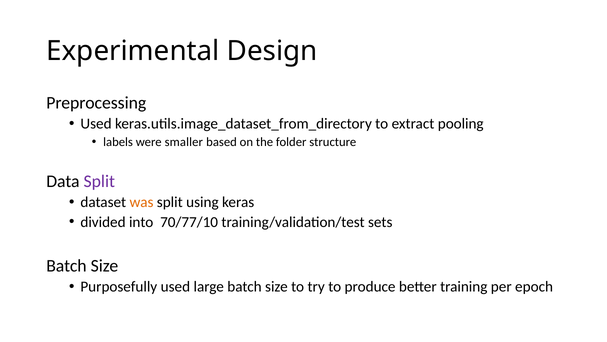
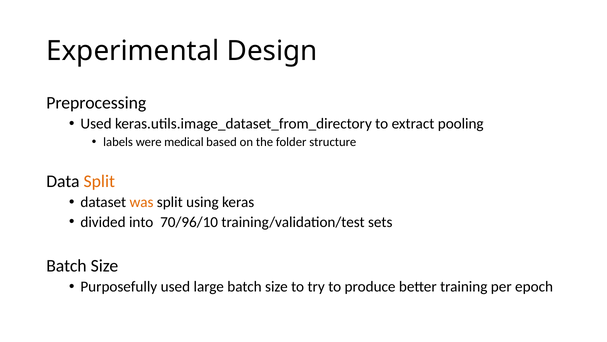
smaller: smaller -> medical
Split at (99, 181) colour: purple -> orange
70/77/10: 70/77/10 -> 70/96/10
